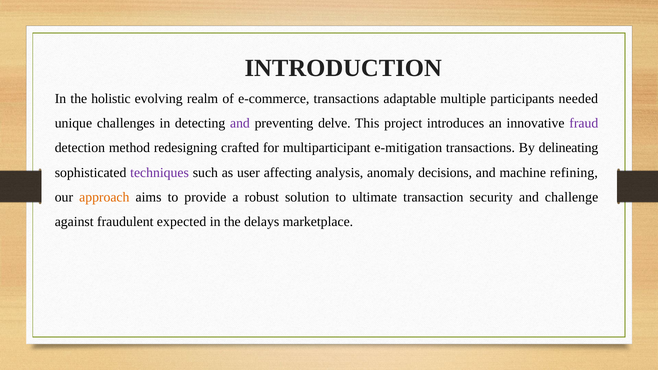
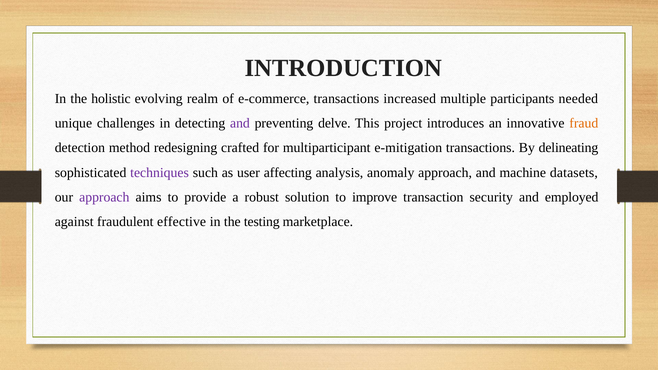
adaptable: adaptable -> increased
fraud colour: purple -> orange
anomaly decisions: decisions -> approach
refining: refining -> datasets
approach at (104, 197) colour: orange -> purple
ultimate: ultimate -> improve
challenge: challenge -> employed
expected: expected -> effective
delays: delays -> testing
